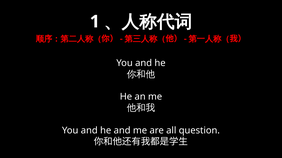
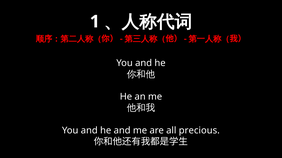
question: question -> precious
